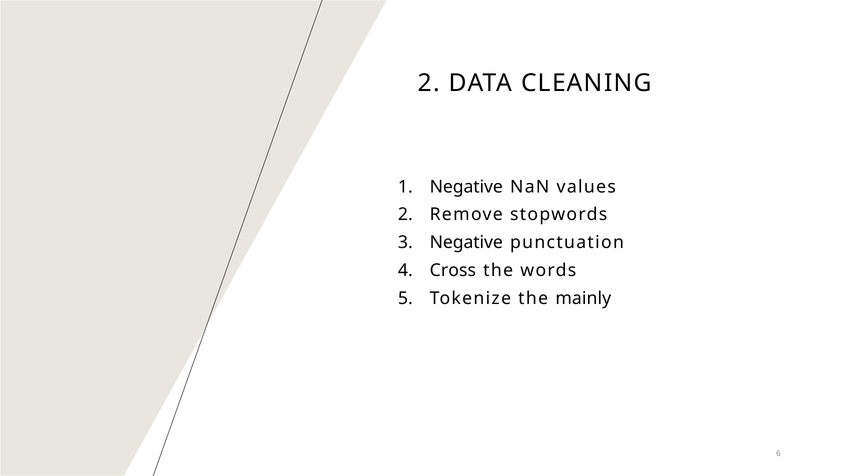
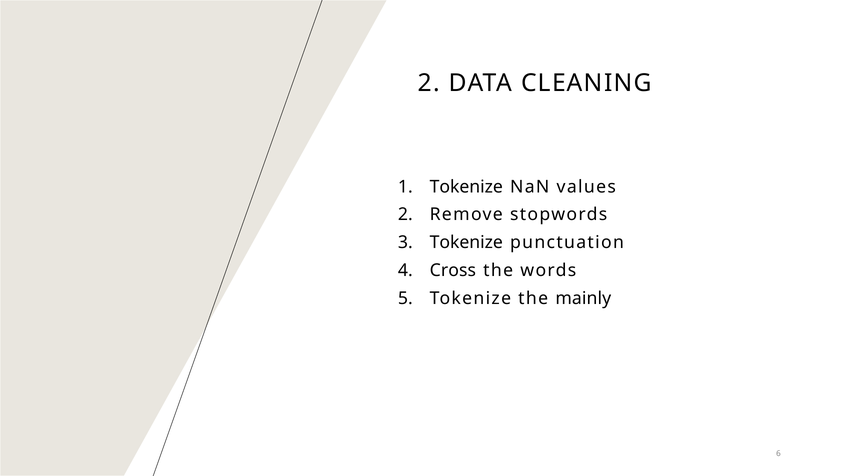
Negative at (466, 187): Negative -> Tokenize
Negative at (466, 242): Negative -> Tokenize
